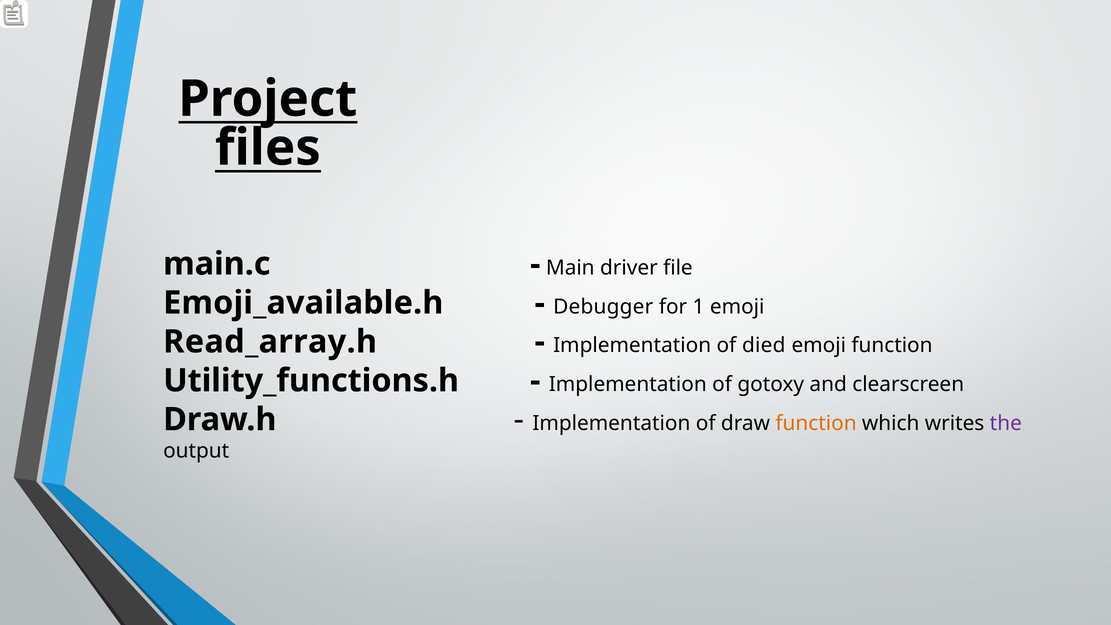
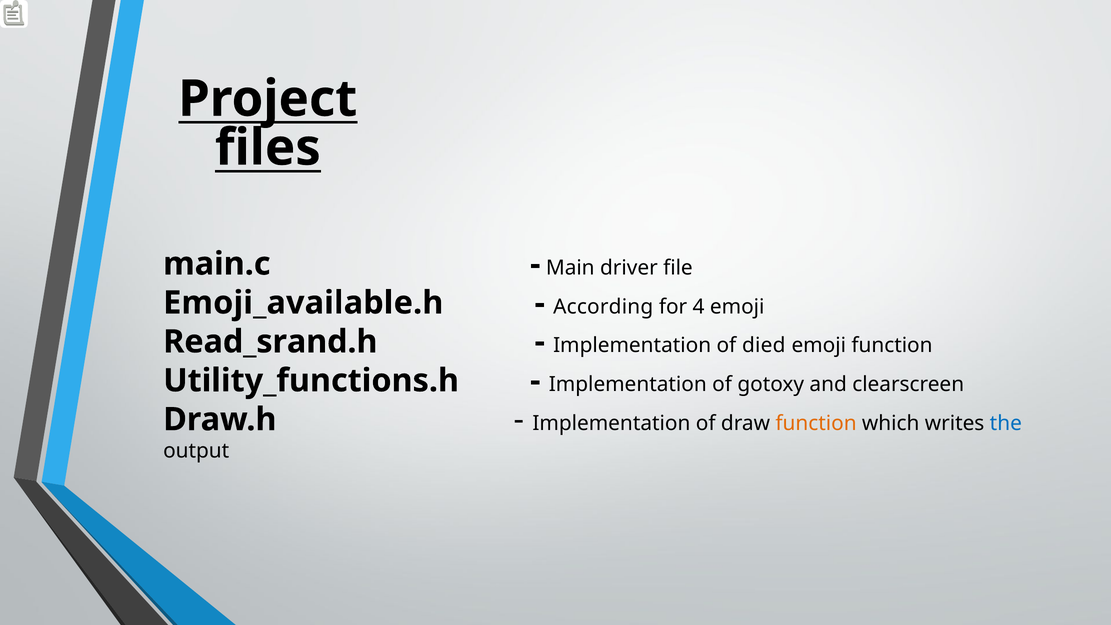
Debugger: Debugger -> According
1: 1 -> 4
Read_array.h: Read_array.h -> Read_srand.h
the colour: purple -> blue
